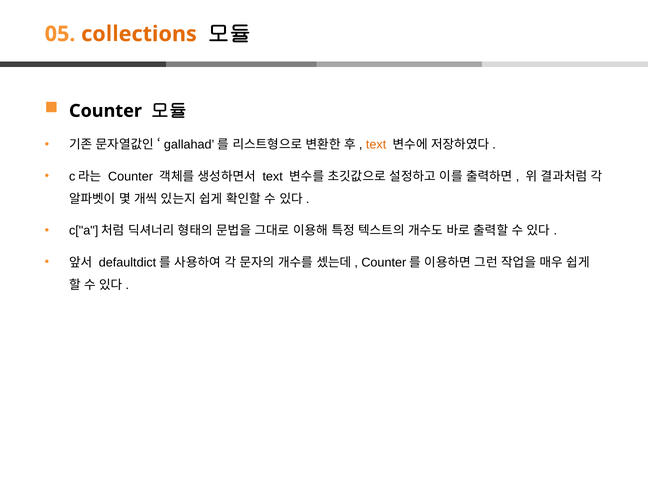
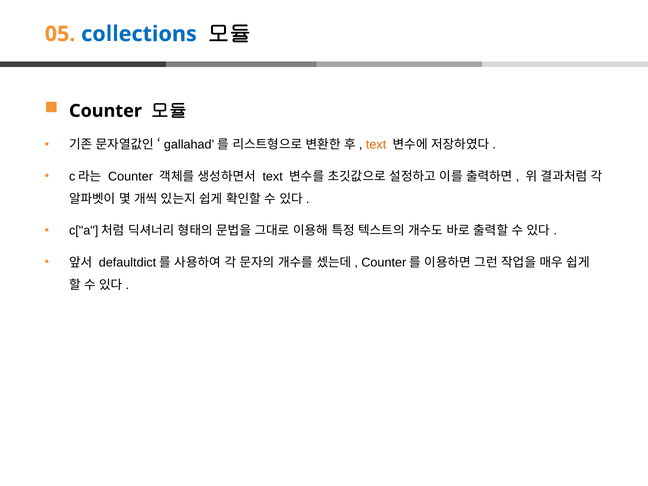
collections colour: orange -> blue
